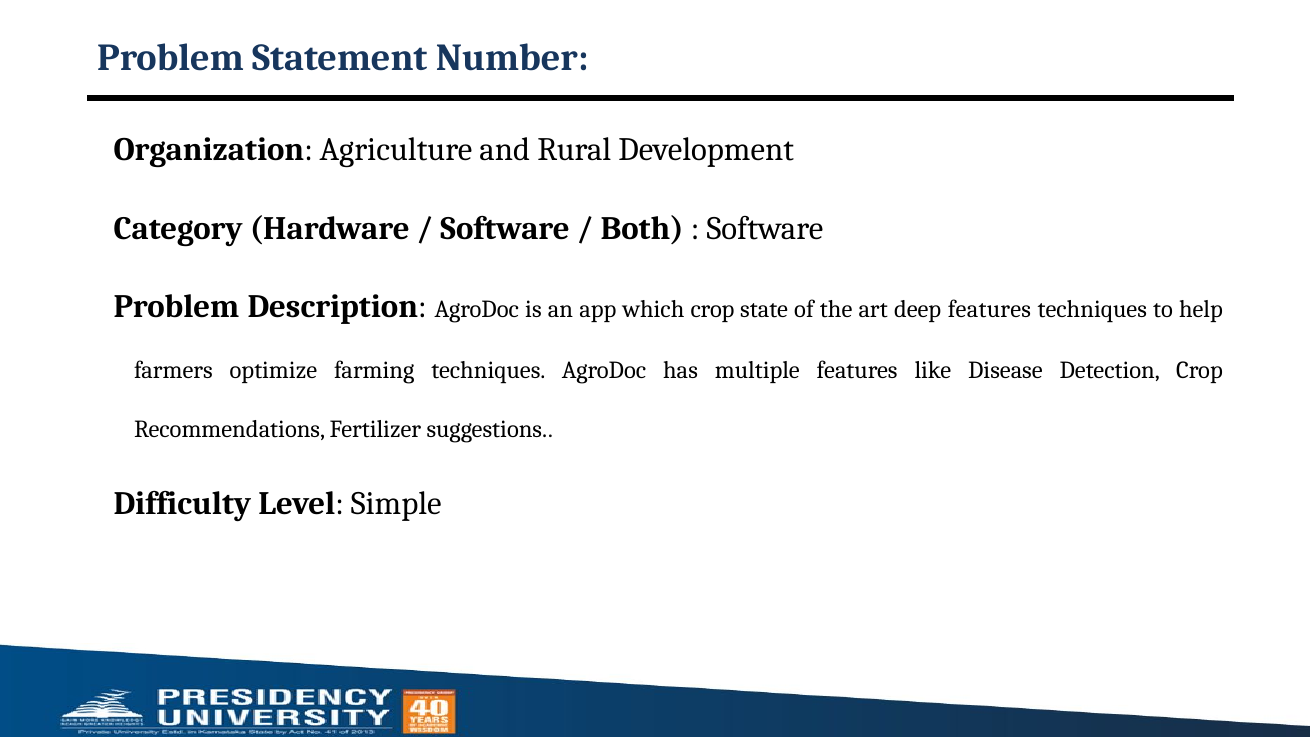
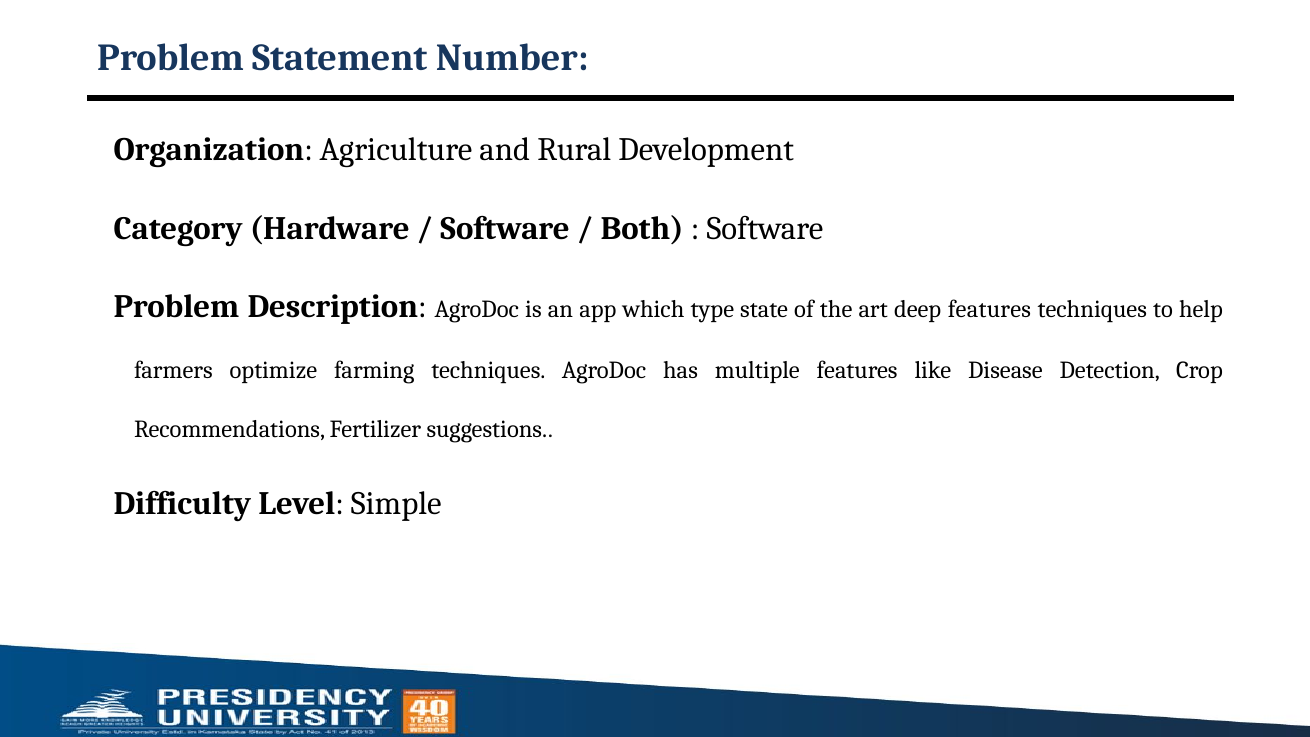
which crop: crop -> type
